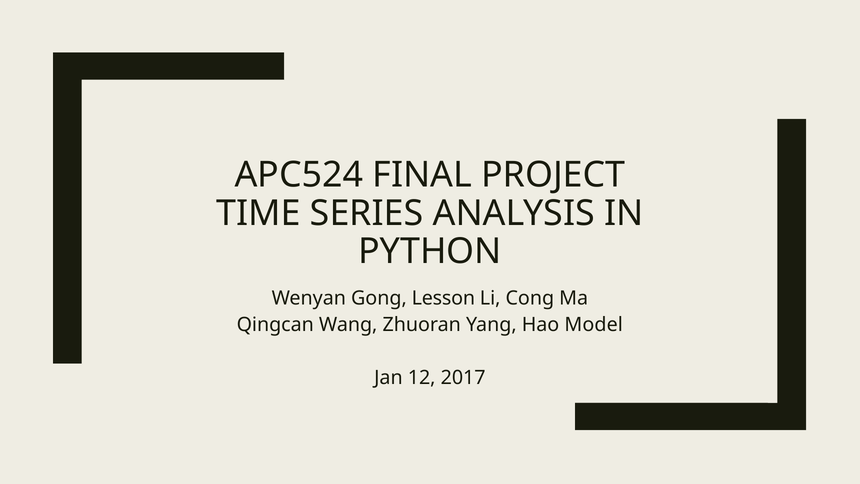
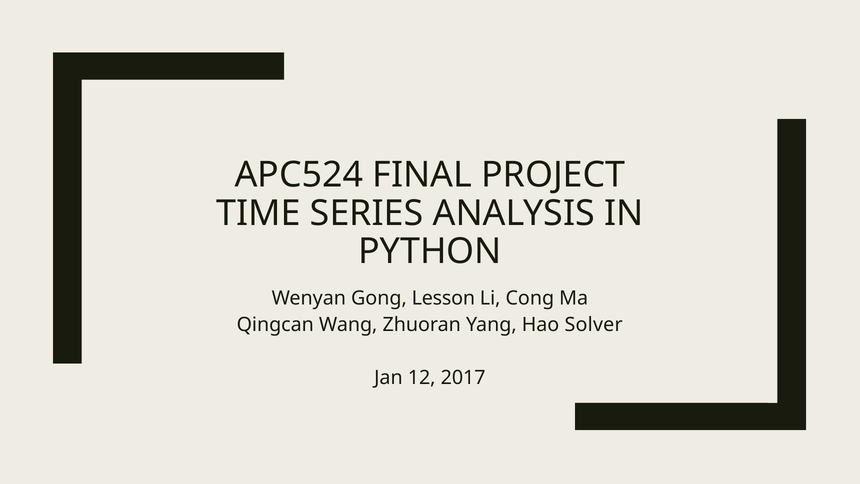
Model: Model -> Solver
